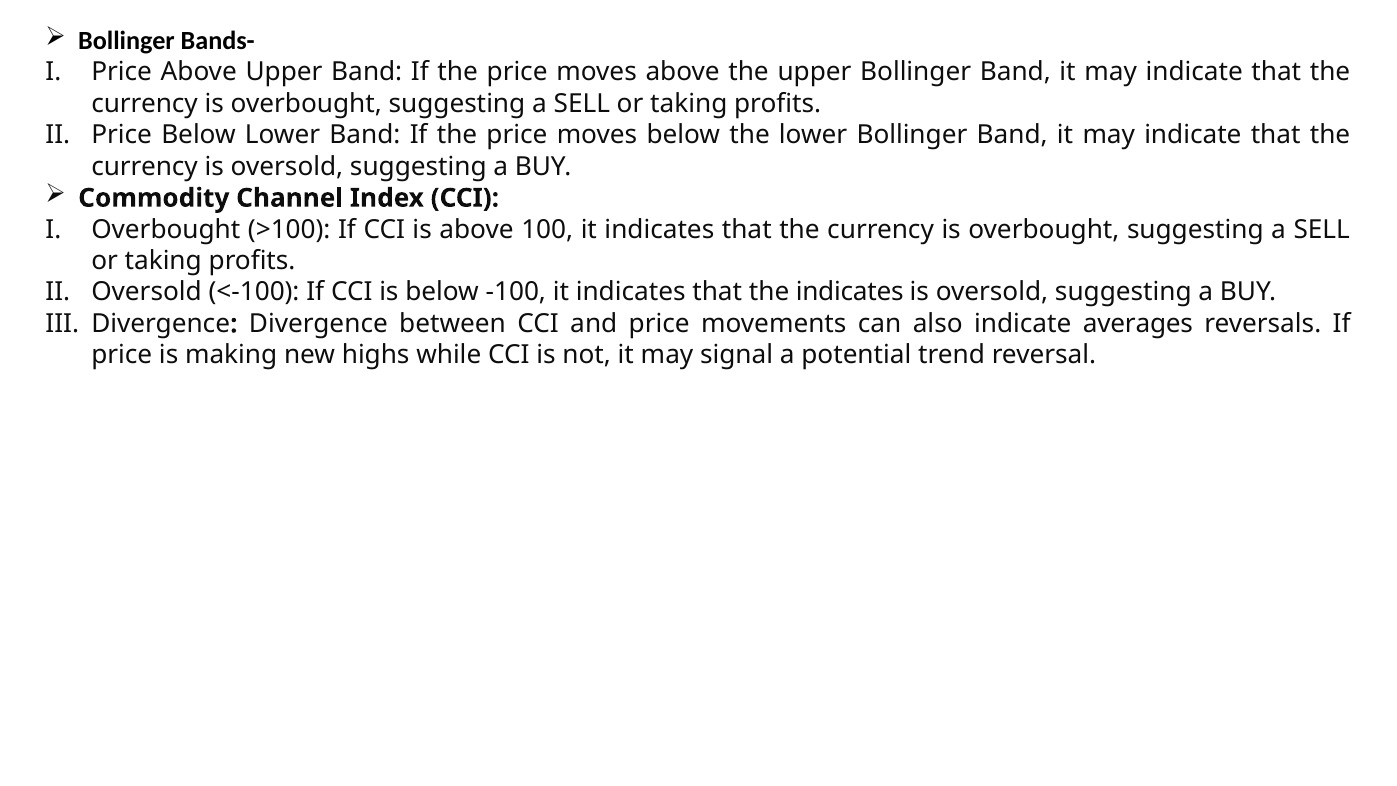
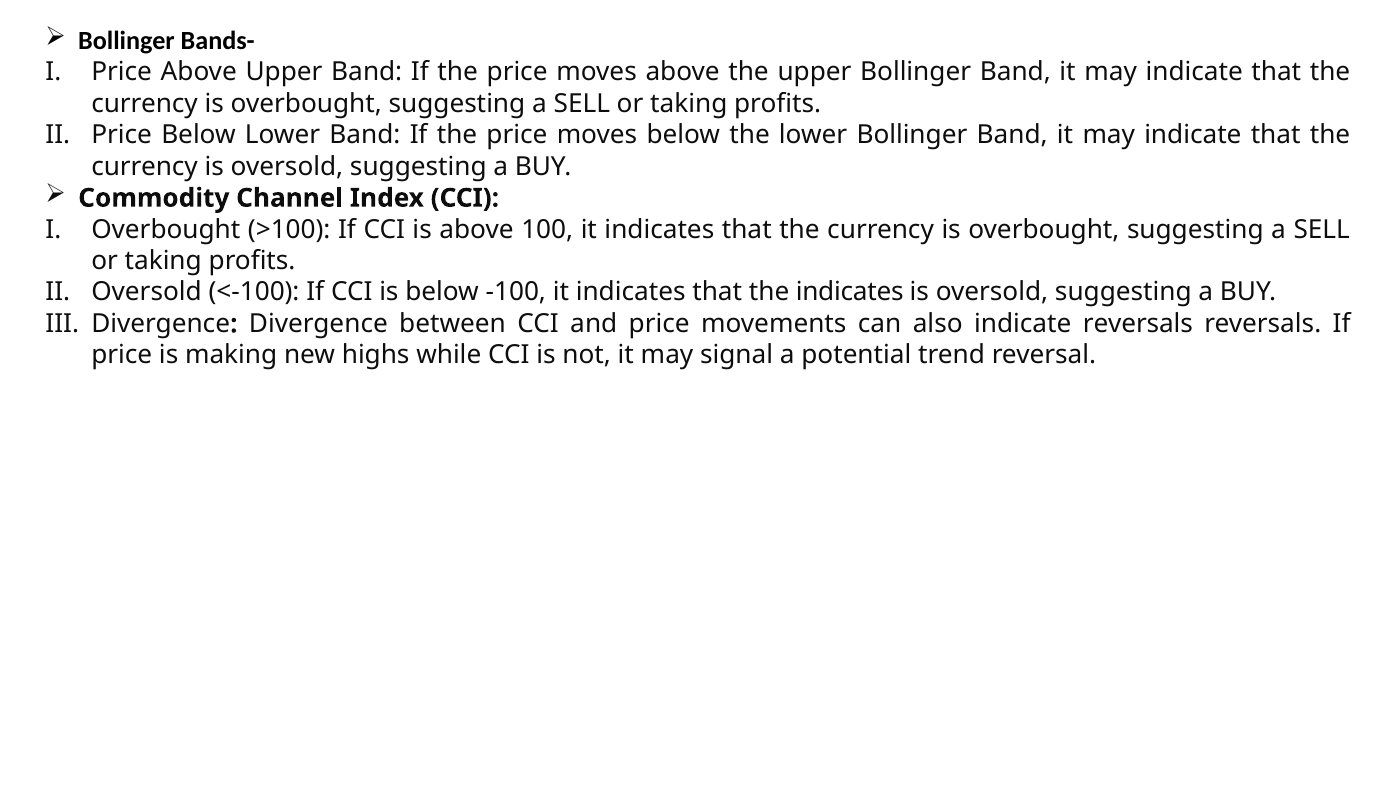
indicate averages: averages -> reversals
